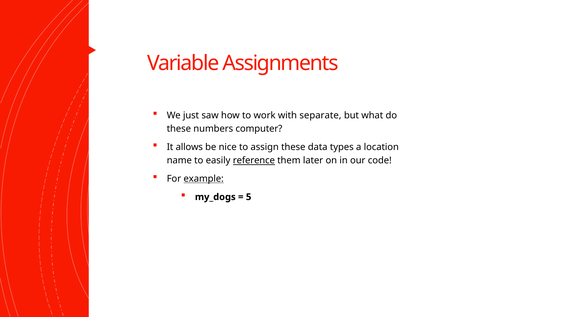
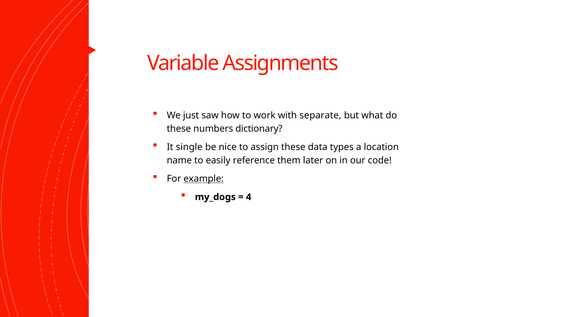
computer: computer -> dictionary
allows: allows -> single
reference underline: present -> none
5: 5 -> 4
